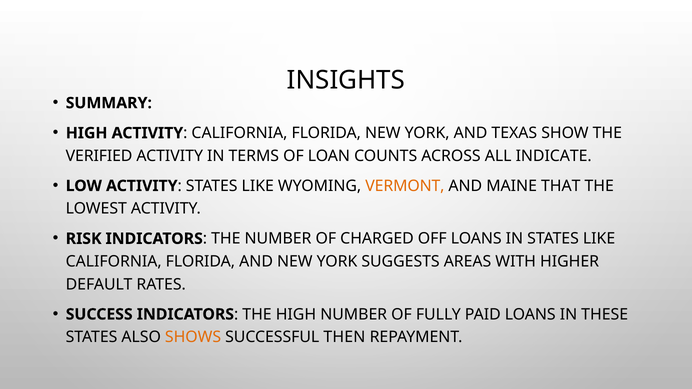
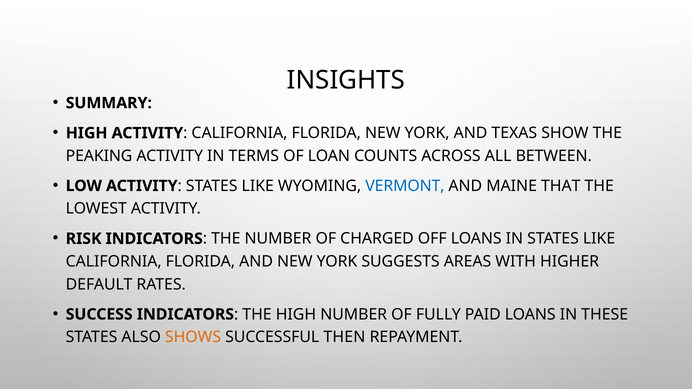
VERIFIED: VERIFIED -> PEAKING
INDICATE: INDICATE -> BETWEEN
VERMONT colour: orange -> blue
